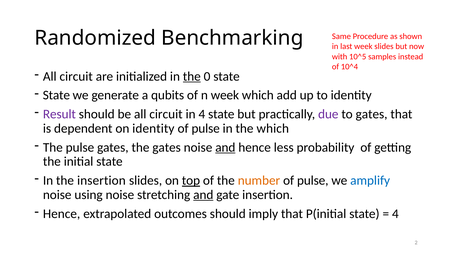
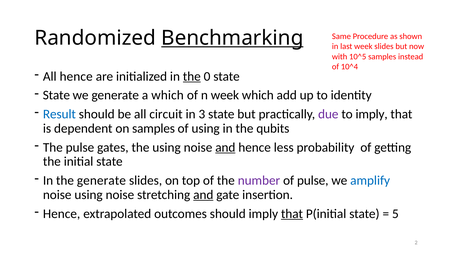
Benchmarking underline: none -> present
circuit at (76, 76): circuit -> hence
a qubits: qubits -> which
Result colour: purple -> blue
in 4: 4 -> 3
to gates: gates -> imply
on identity: identity -> samples
pulse at (206, 129): pulse -> using
the which: which -> qubits
the gates: gates -> using
the insertion: insertion -> generate
top underline: present -> none
number colour: orange -> purple
that at (292, 214) underline: none -> present
4 at (395, 214): 4 -> 5
